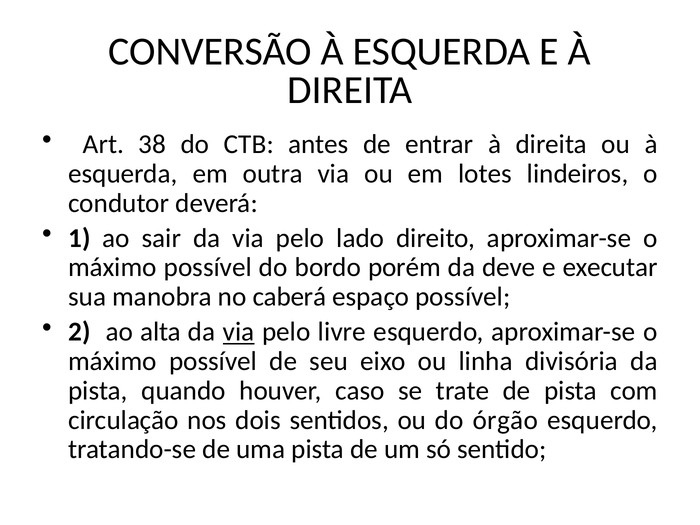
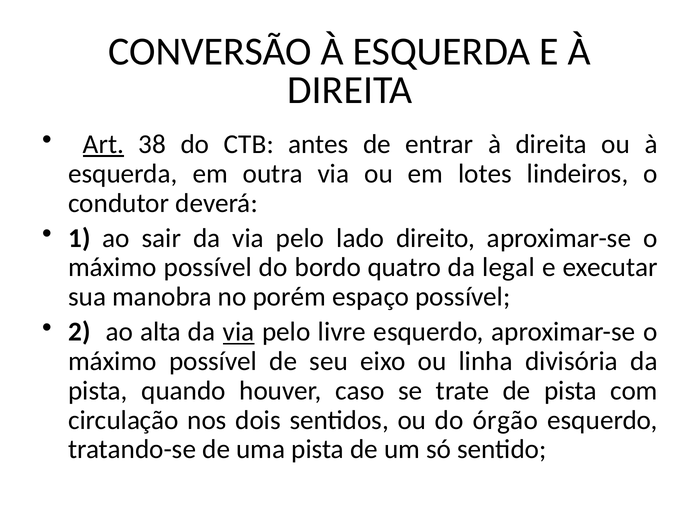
Art underline: none -> present
porém: porém -> quatro
deve: deve -> legal
caberá: caberá -> porém
